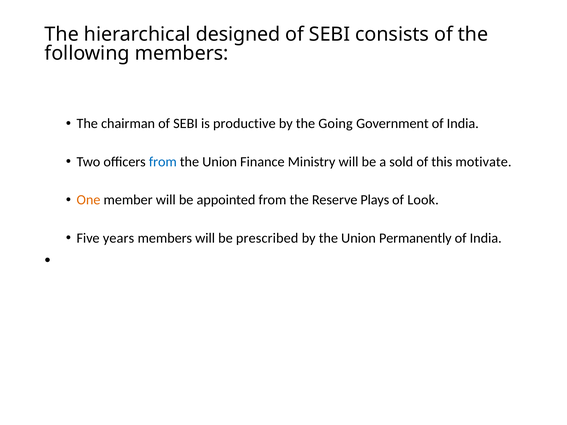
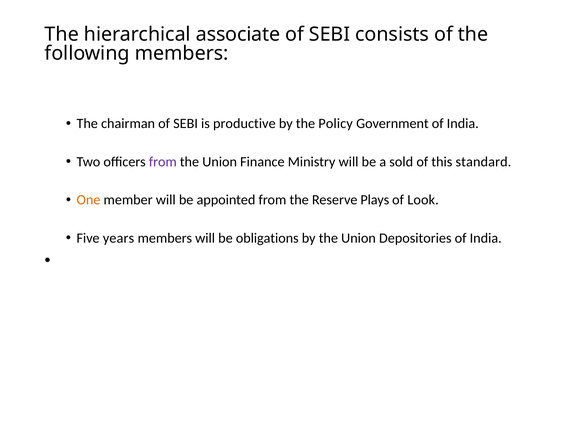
designed: designed -> associate
Going: Going -> Policy
from at (163, 162) colour: blue -> purple
motivate: motivate -> standard
prescribed: prescribed -> obligations
Permanently: Permanently -> Depositories
